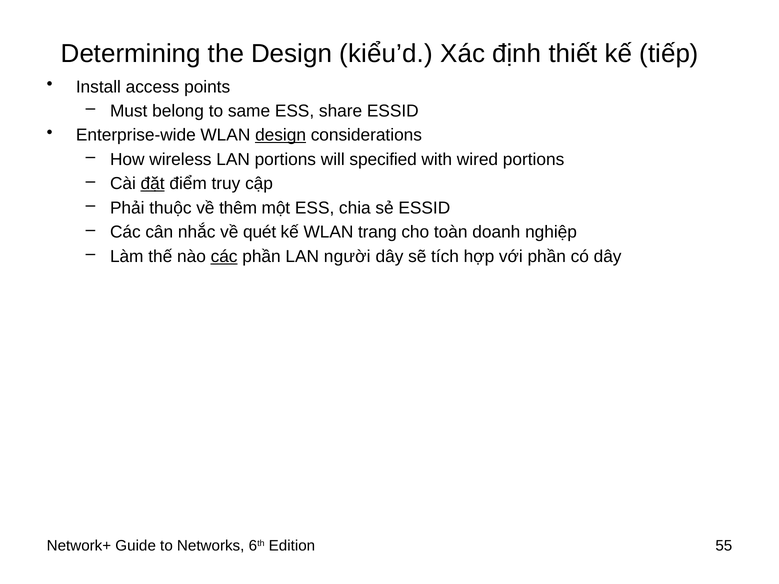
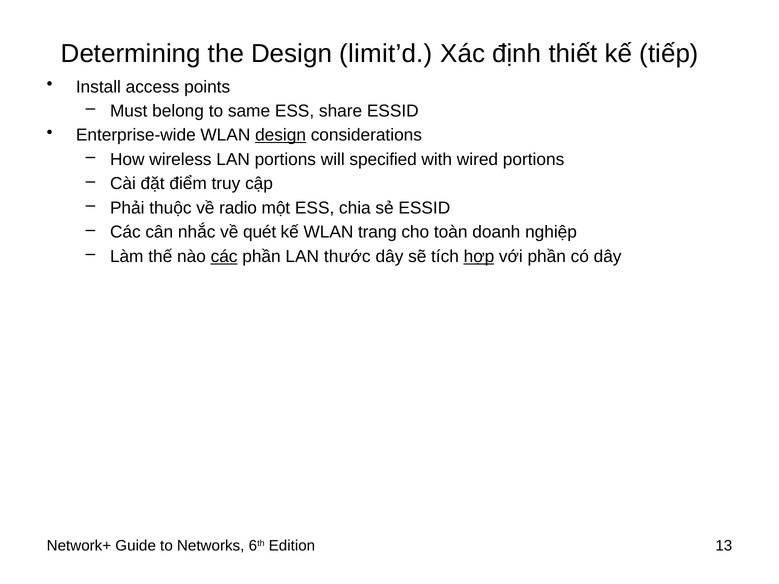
kiểu’d: kiểu’d -> limit’d
đặt underline: present -> none
thêm: thêm -> radio
người: người -> thước
hợp underline: none -> present
55: 55 -> 13
